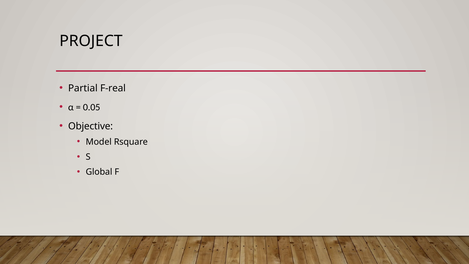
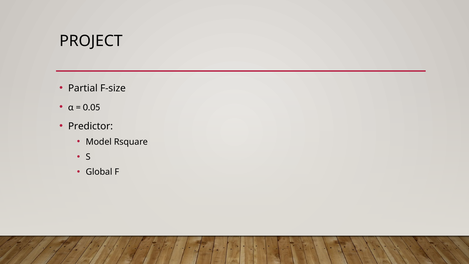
F-real: F-real -> F-size
Objective: Objective -> Predictor
